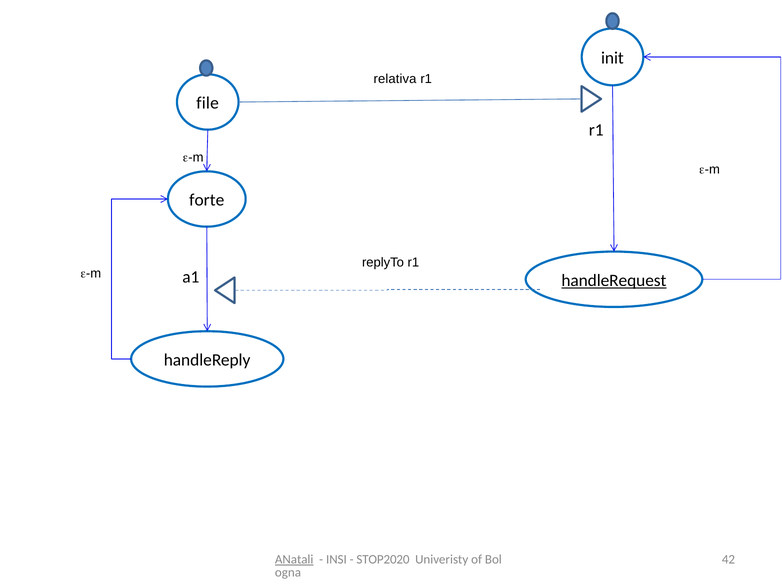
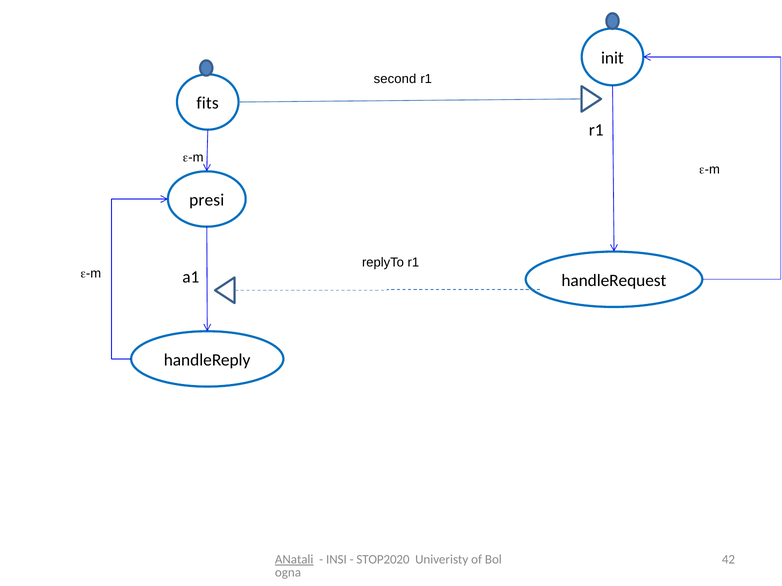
relativa: relativa -> second
file: file -> fits
forte: forte -> presi
handleRequest underline: present -> none
